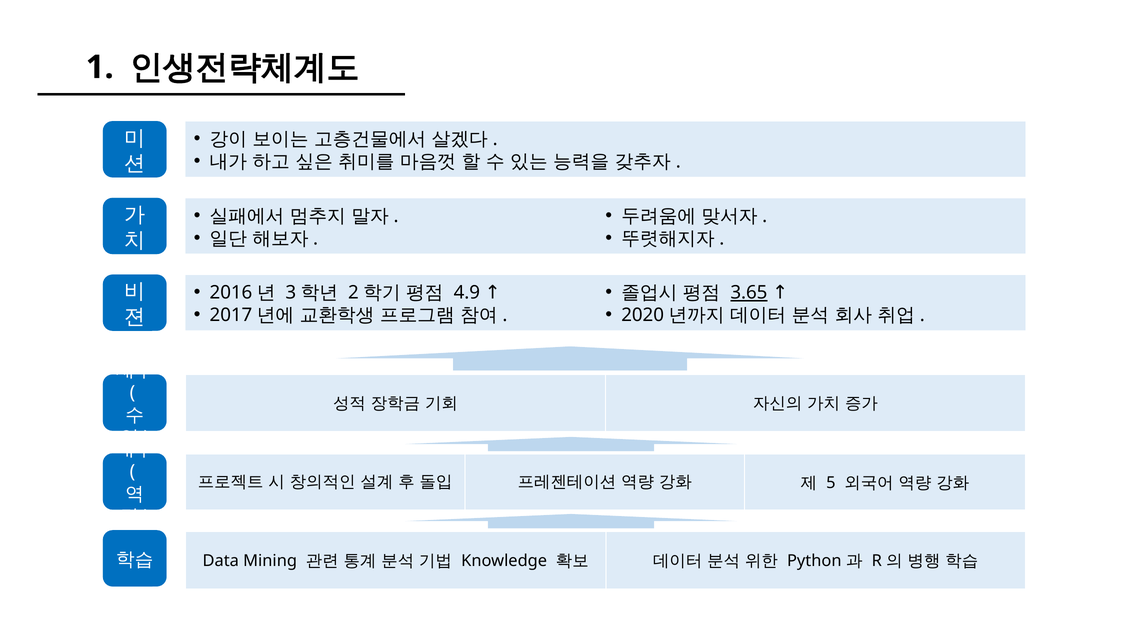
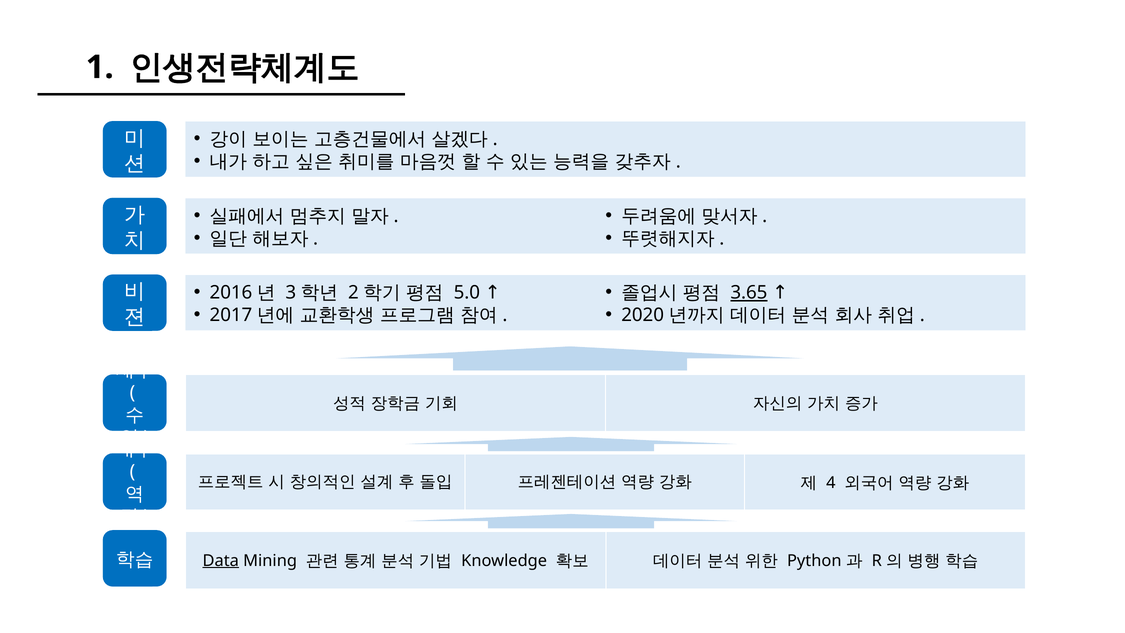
4.9: 4.9 -> 5.0
5: 5 -> 4
Data underline: none -> present
